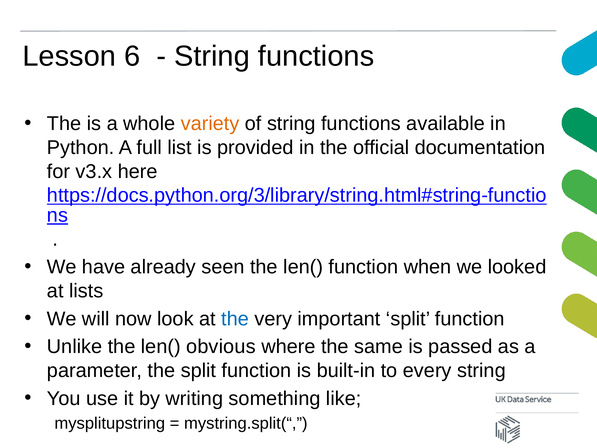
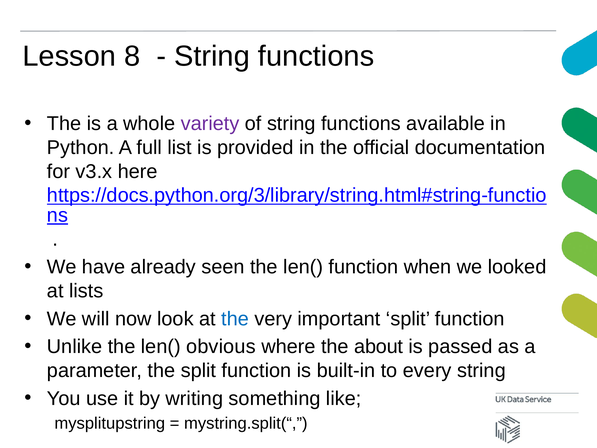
6: 6 -> 8
variety colour: orange -> purple
same: same -> about
